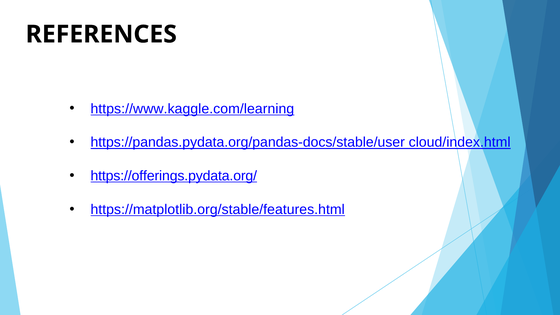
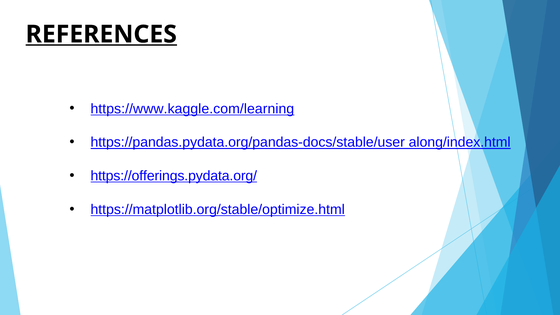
REFERENCES underline: none -> present
cloud/index.html: cloud/index.html -> along/index.html
https://matplotlib.org/stable/features.html: https://matplotlib.org/stable/features.html -> https://matplotlib.org/stable/optimize.html
